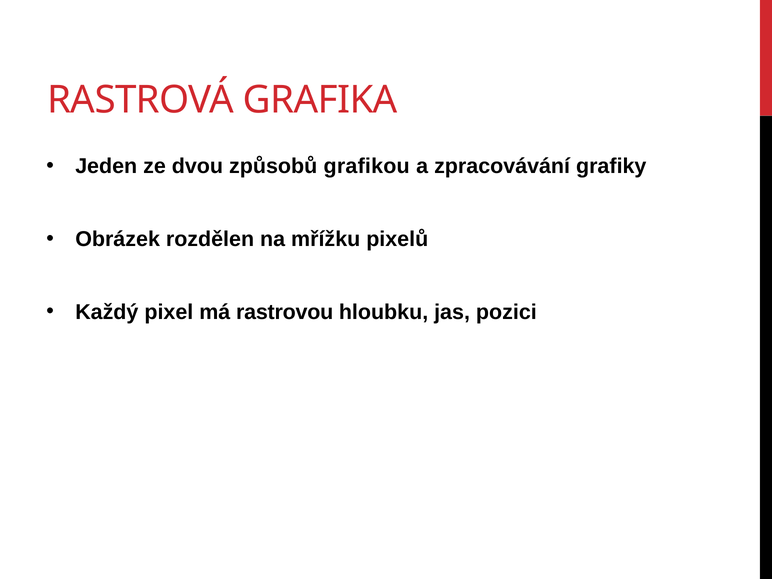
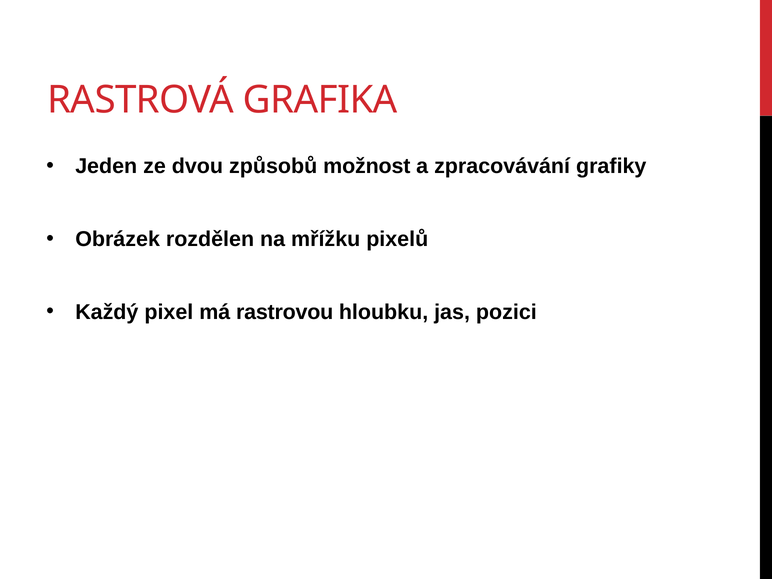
grafikou: grafikou -> možnost
